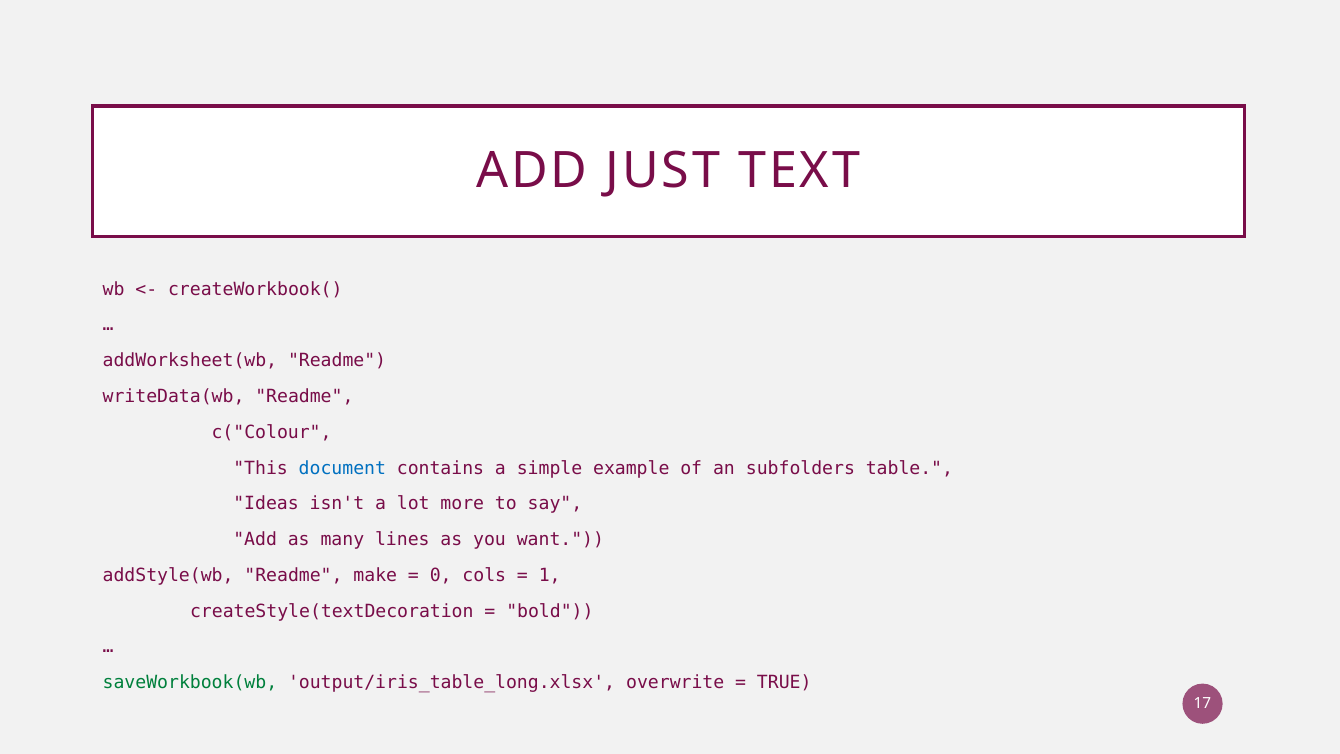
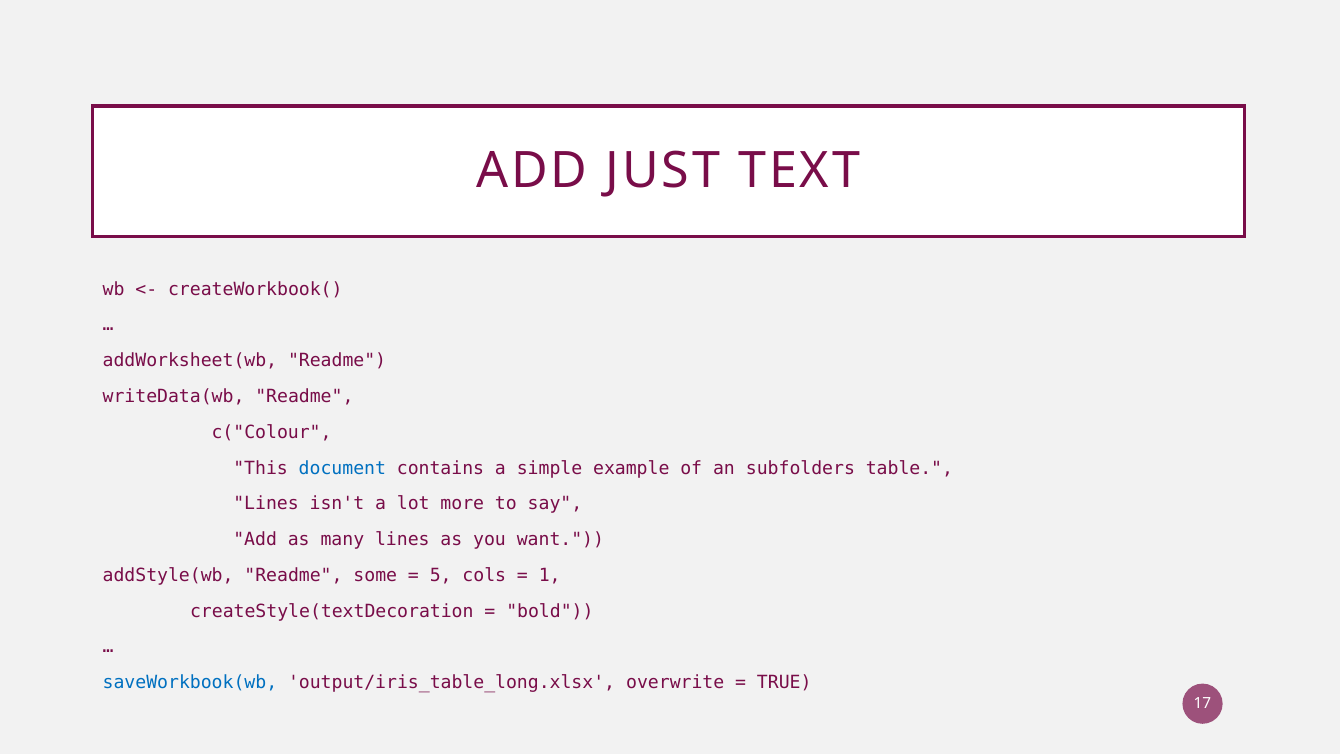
Ideas at (266, 504): Ideas -> Lines
make: make -> some
0: 0 -> 5
saveWorkbook(wb colour: green -> blue
